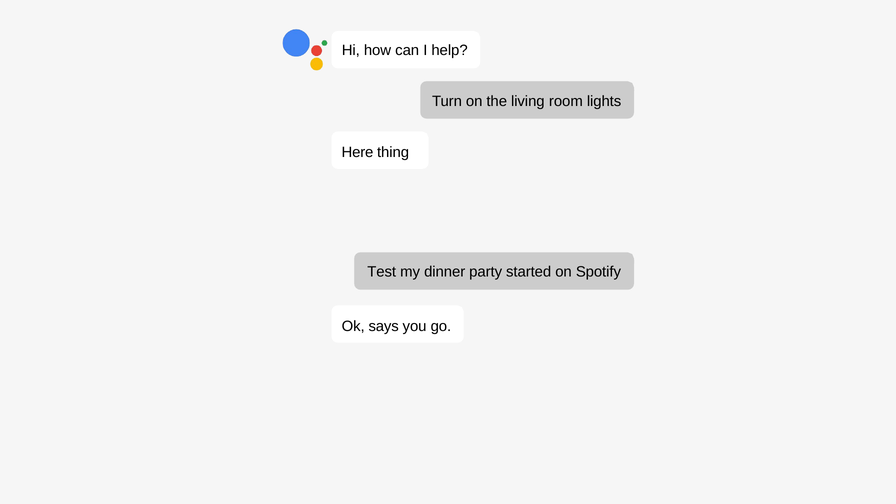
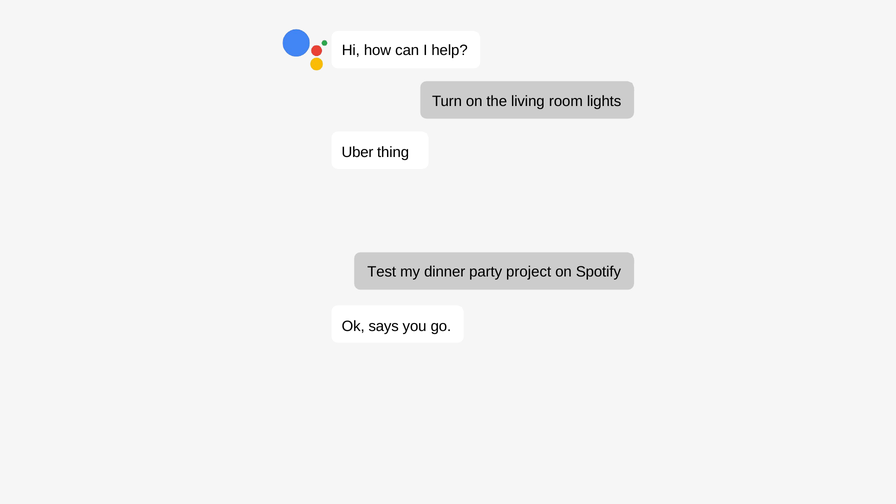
Here: Here -> Uber
started: started -> project
